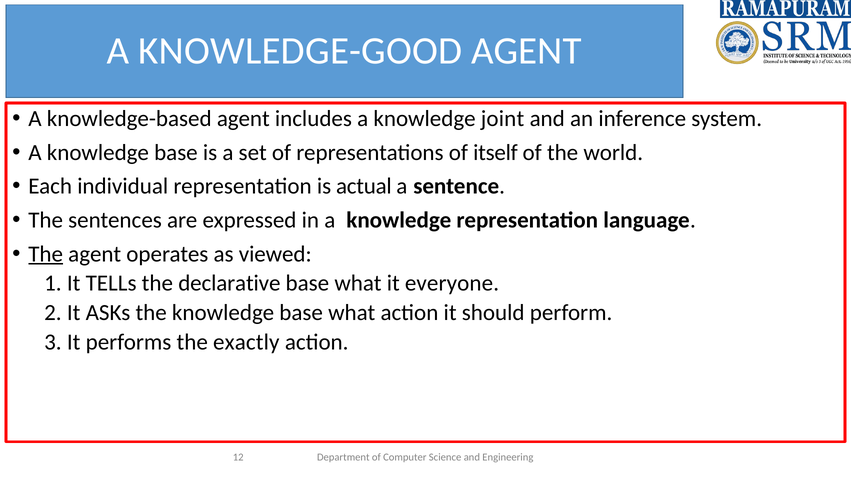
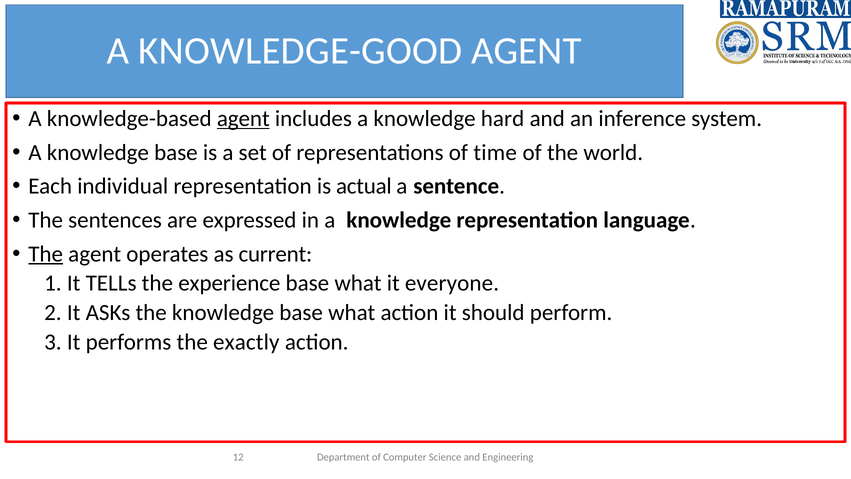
agent at (243, 118) underline: none -> present
joint: joint -> hard
itself: itself -> time
viewed: viewed -> current
declarative: declarative -> experience
